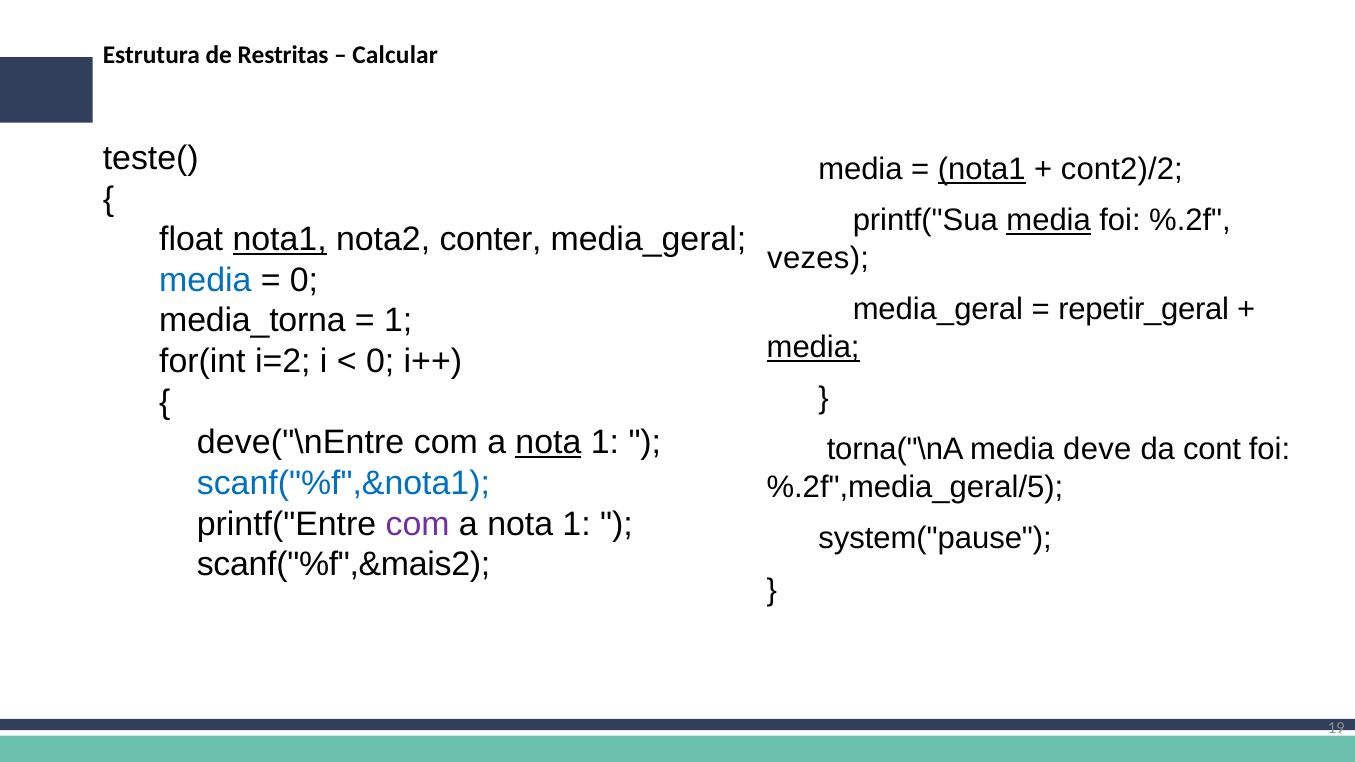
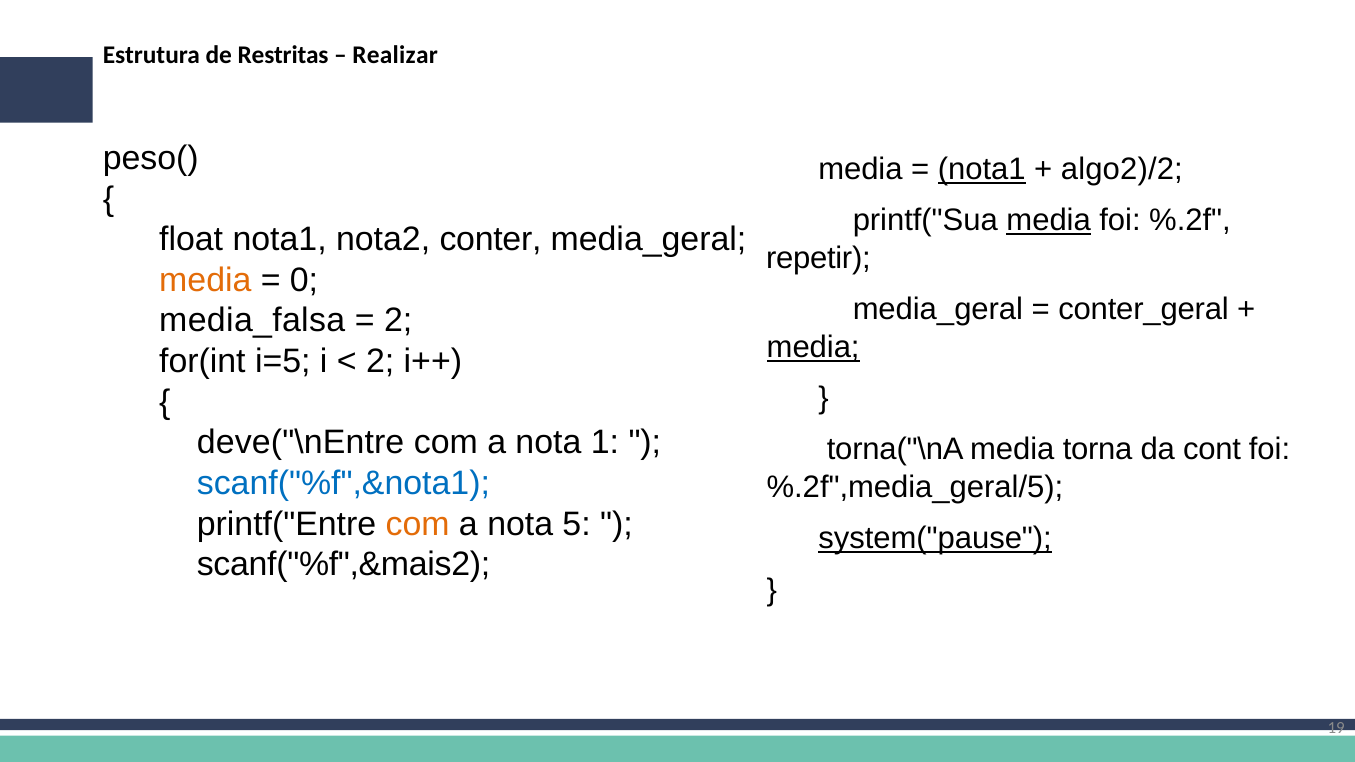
Calcular: Calcular -> Realizar
teste(: teste( -> peso(
cont2)/2: cont2)/2 -> algo2)/2
nota1 at (280, 240) underline: present -> none
vezes: vezes -> repetir
media at (205, 280) colour: blue -> orange
repetir_geral: repetir_geral -> conter_geral
media_torna: media_torna -> media_falsa
1 at (398, 321): 1 -> 2
i=2: i=2 -> i=5
0 at (380, 361): 0 -> 2
nota at (548, 443) underline: present -> none
deve: deve -> torna
com at (418, 524) colour: purple -> orange
1 at (577, 524): 1 -> 5
system("pause underline: none -> present
